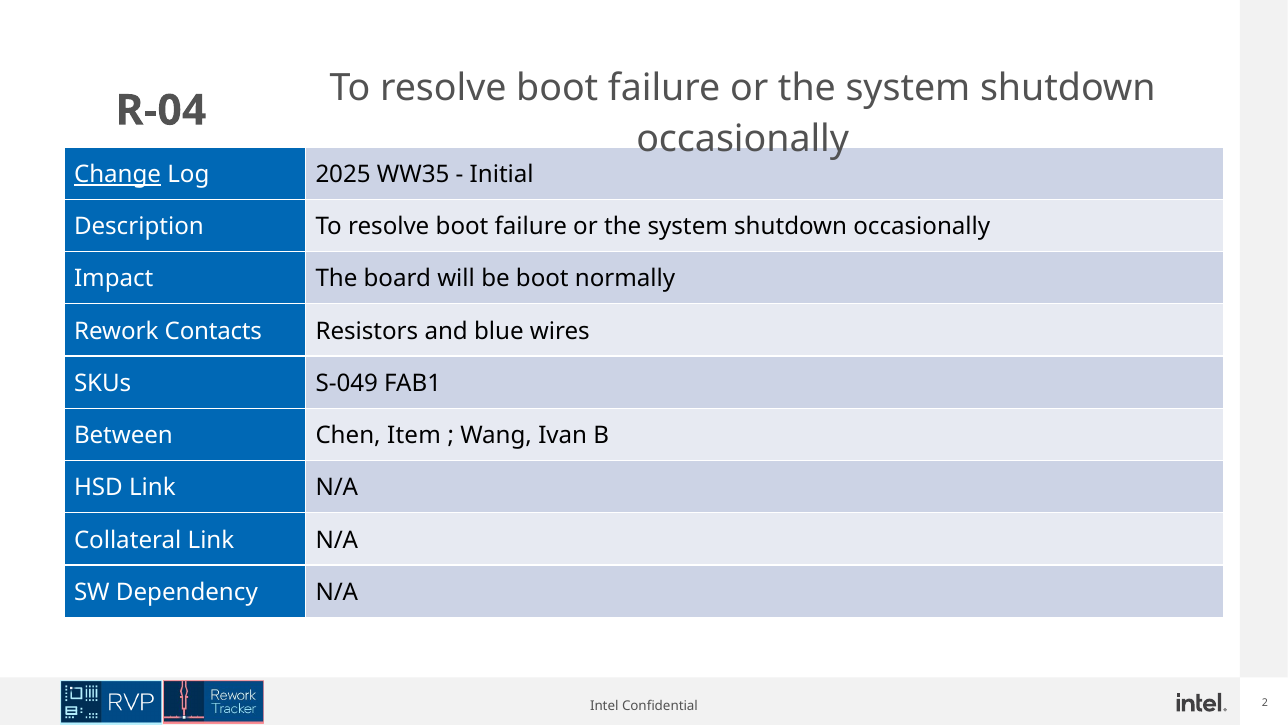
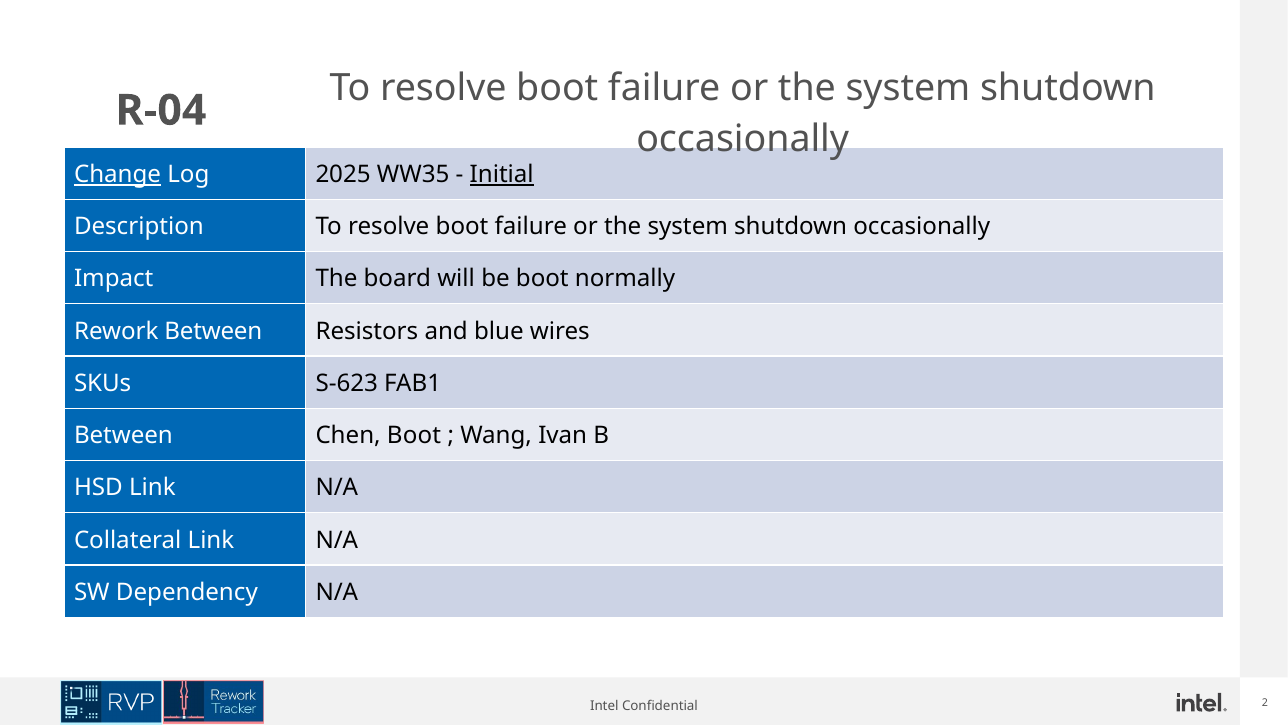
Initial underline: none -> present
Rework Contacts: Contacts -> Between
S-049: S-049 -> S-623
Chen Item: Item -> Boot
